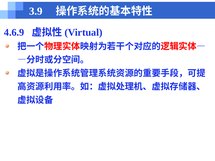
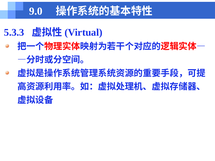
3.9: 3.9 -> 9.0
4.6.9: 4.6.9 -> 5.3.3
